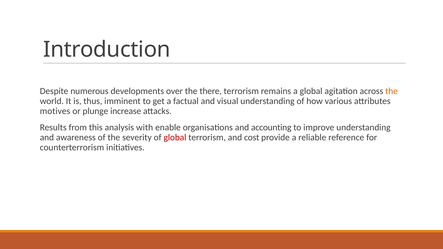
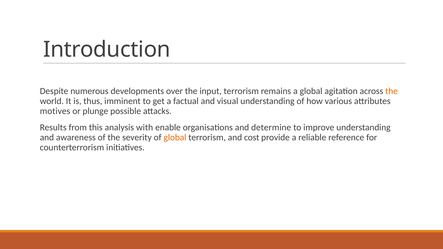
there: there -> input
increase: increase -> possible
accounting: accounting -> determine
global at (175, 138) colour: red -> orange
